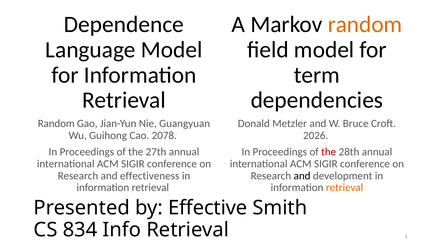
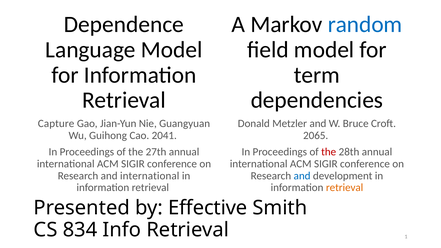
random at (365, 24) colour: orange -> blue
Random at (56, 124): Random -> Capture
2078: 2078 -> 2041
2026: 2026 -> 2065
and effectiveness: effectiveness -> international
and at (302, 176) colour: black -> blue
